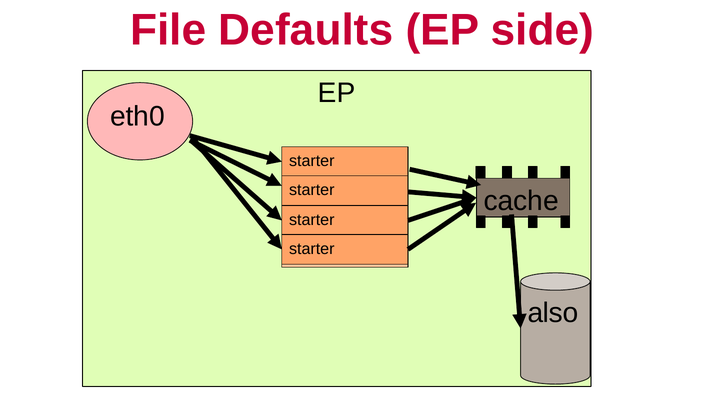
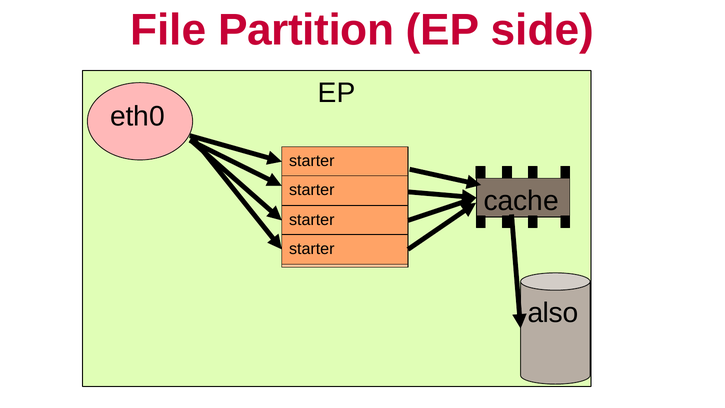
Defaults: Defaults -> Partition
